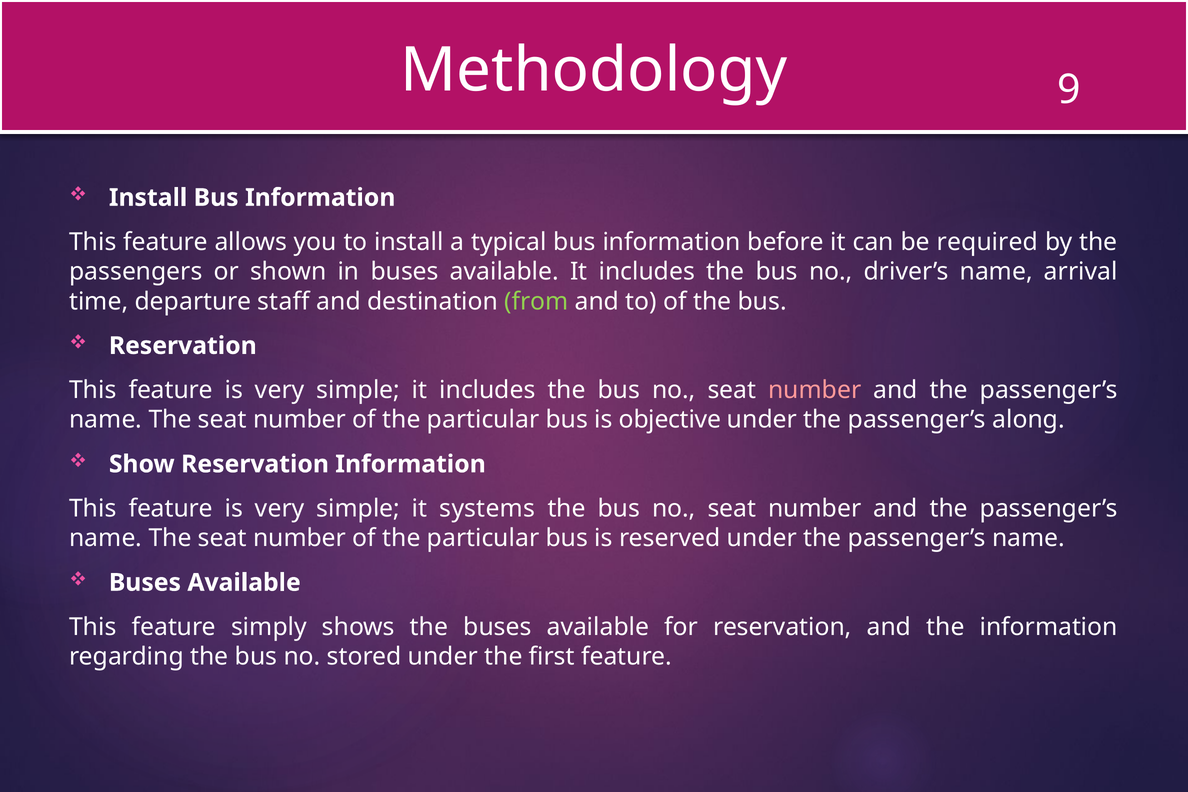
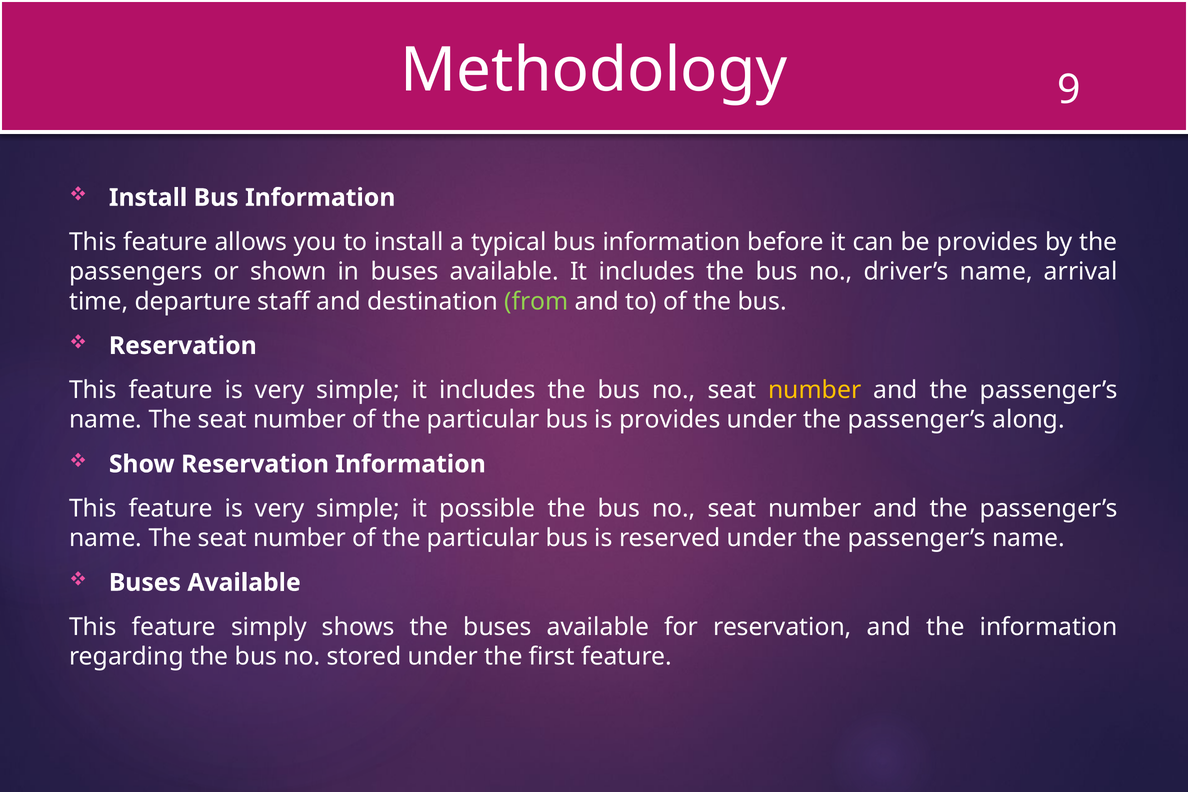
be required: required -> provides
number at (815, 390) colour: pink -> yellow
is objective: objective -> provides
systems: systems -> possible
